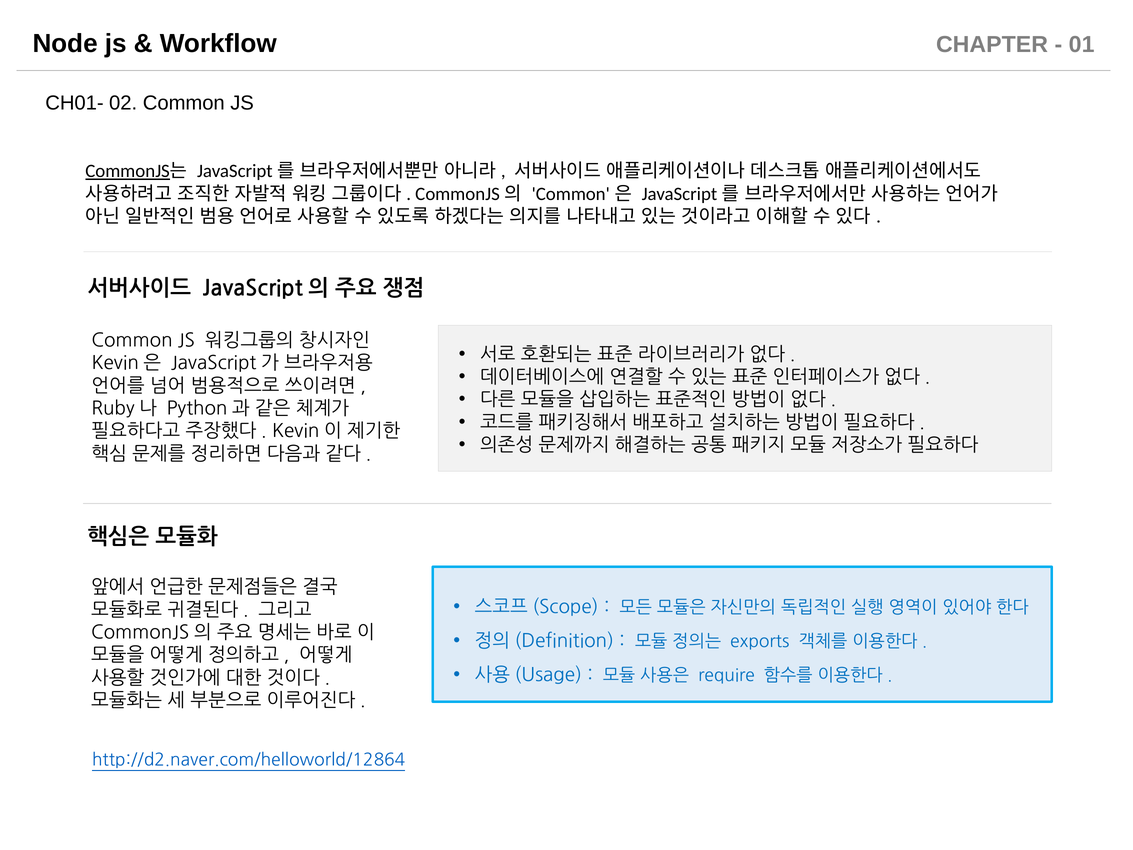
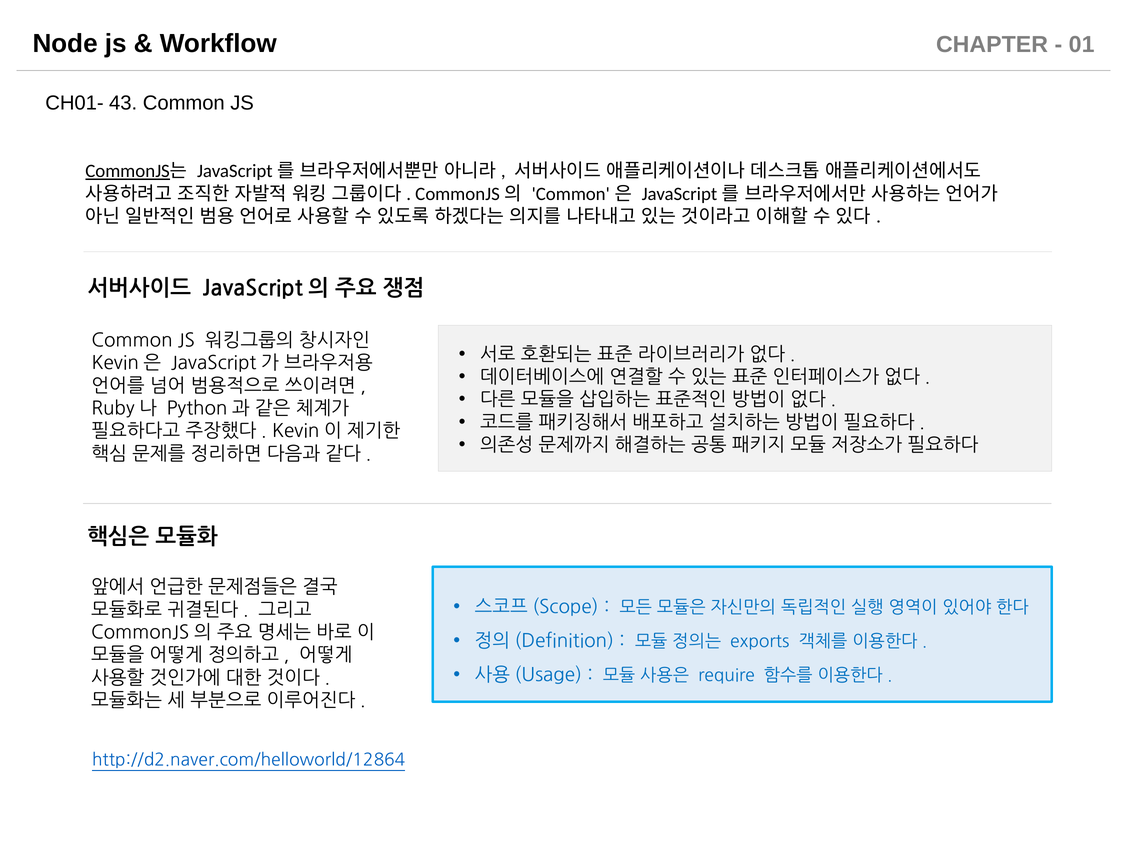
02: 02 -> 43
